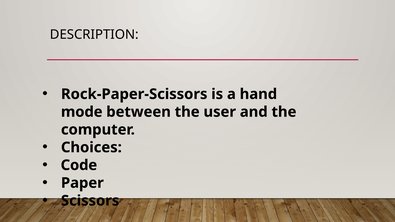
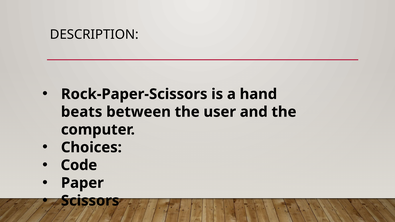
mode: mode -> beats
